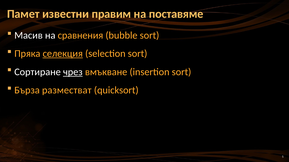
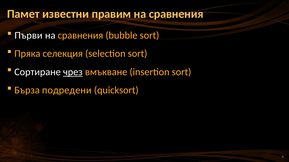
поставяме at (176, 14): поставяме -> сравнения
Масив: Масив -> Първи
селекция underline: present -> none
разместват: разместват -> подредени
